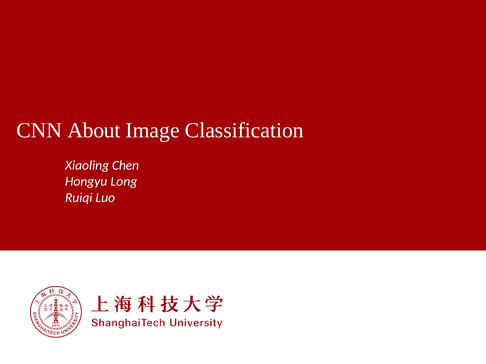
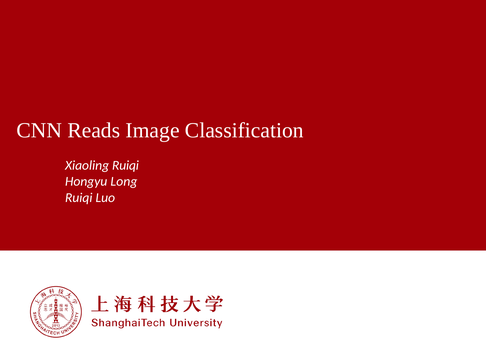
About: About -> Reads
Xiaoling Chen: Chen -> Ruiqi
